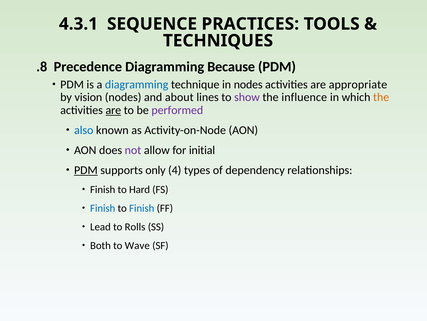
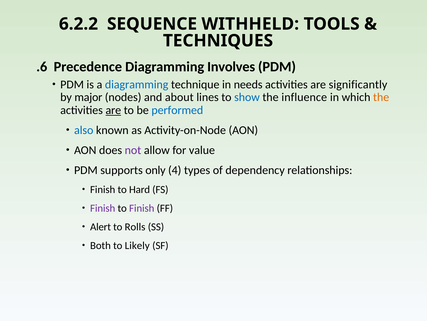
4.3.1: 4.3.1 -> 6.2.2
PRACTICES: PRACTICES -> WITHHELD
.8: .8 -> .6
Because: Because -> Involves
in nodes: nodes -> needs
appropriate: appropriate -> significantly
vision: vision -> major
show colour: purple -> blue
performed colour: purple -> blue
initial: initial -> value
PDM at (86, 170) underline: present -> none
Finish at (103, 208) colour: blue -> purple
Finish at (142, 208) colour: blue -> purple
Lead: Lead -> Alert
Wave: Wave -> Likely
